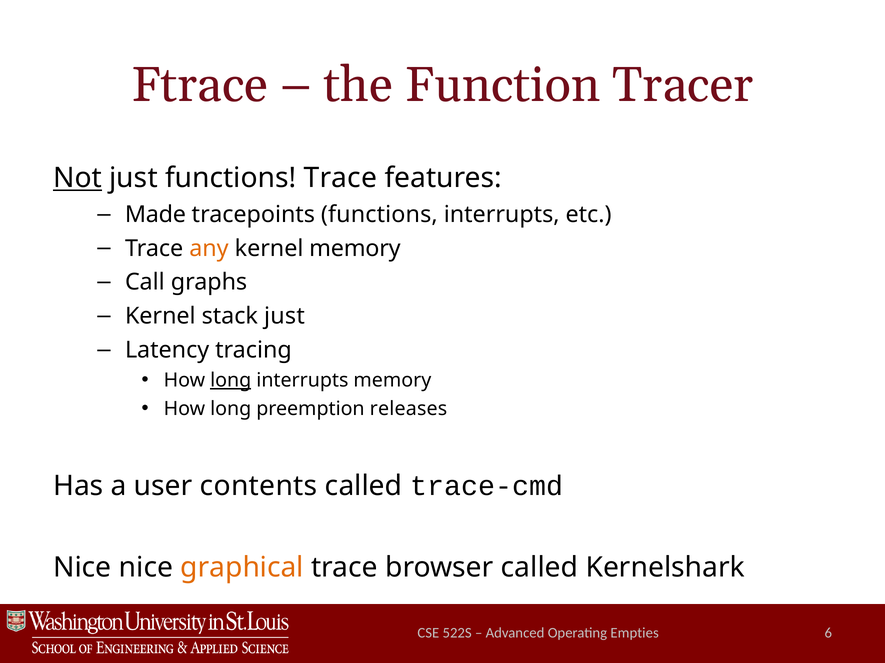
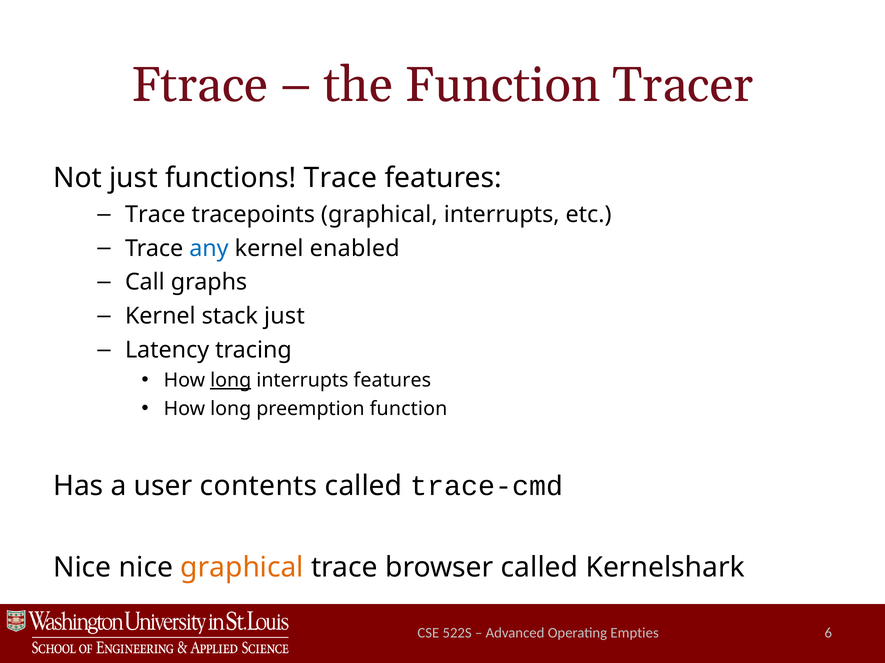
Not underline: present -> none
Made at (155, 215): Made -> Trace
tracepoints functions: functions -> graphical
any colour: orange -> blue
kernel memory: memory -> enabled
interrupts memory: memory -> features
preemption releases: releases -> function
